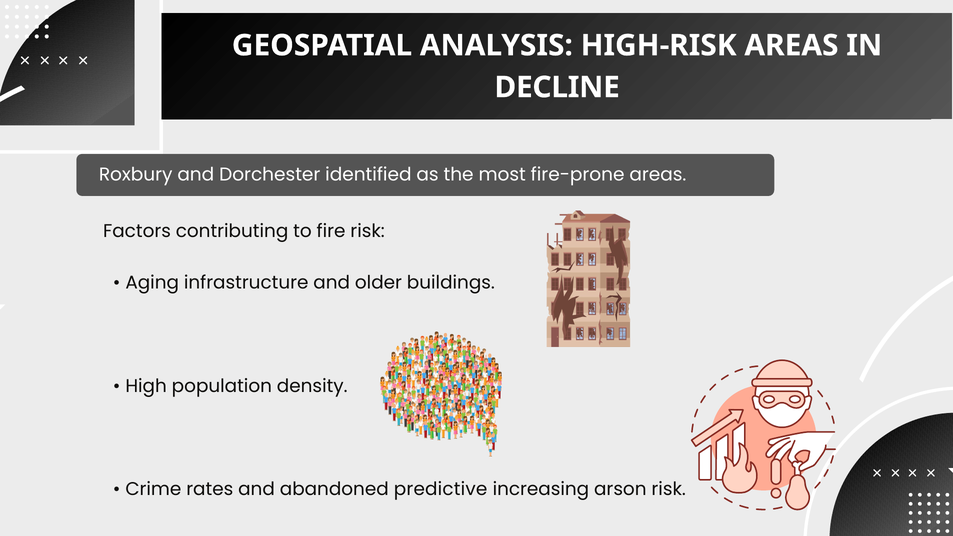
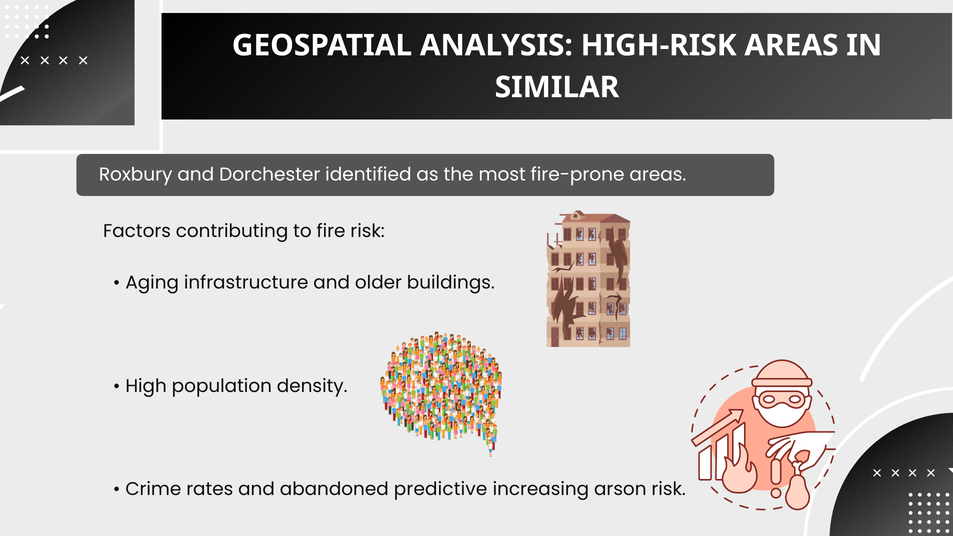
DECLINE: DECLINE -> SIMILAR
